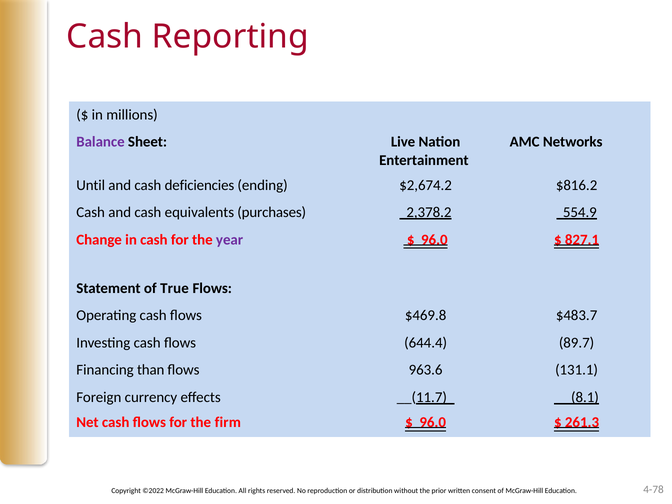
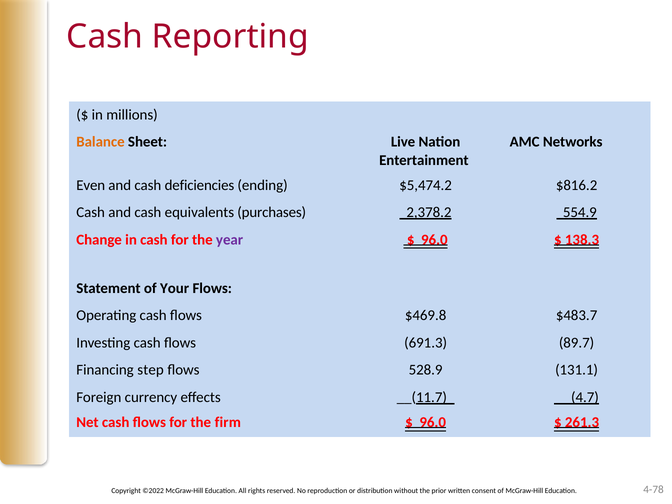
Balance colour: purple -> orange
Until: Until -> Even
$2,674.2: $2,674.2 -> $5,474.2
827.1: 827.1 -> 138.3
True: True -> Your
644.4: 644.4 -> 691.3
than: than -> step
963.6: 963.6 -> 528.9
8.1: 8.1 -> 4.7
